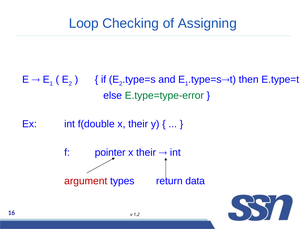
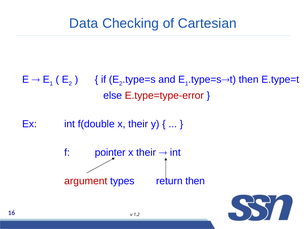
Loop: Loop -> Data
Assigning: Assigning -> Cartesian
E.type=type-error colour: green -> red
return data: data -> then
